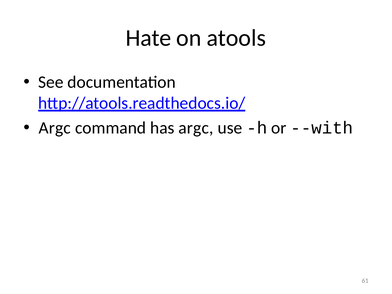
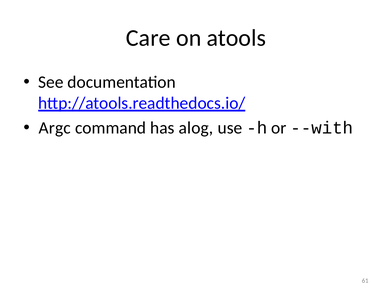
Hate: Hate -> Care
has argc: argc -> alog
